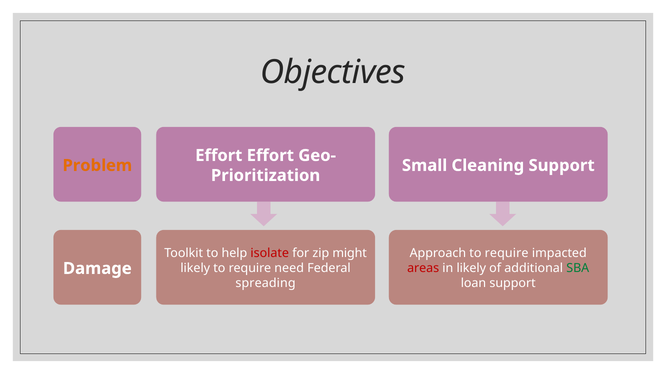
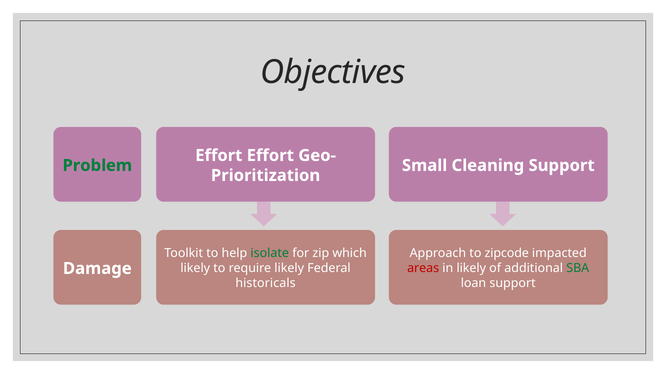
Problem colour: orange -> green
isolate colour: red -> green
might: might -> which
Approach to require: require -> zipcode
require need: need -> likely
spreading: spreading -> historicals
